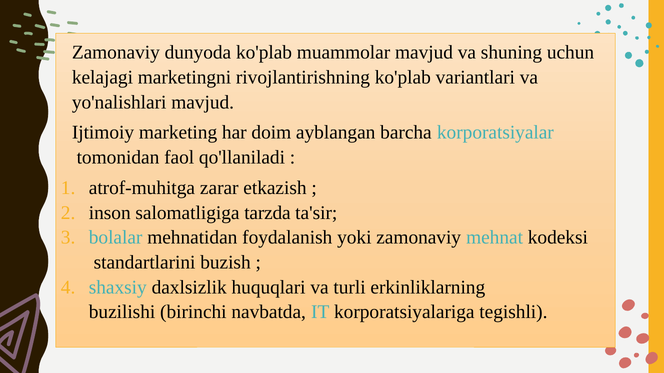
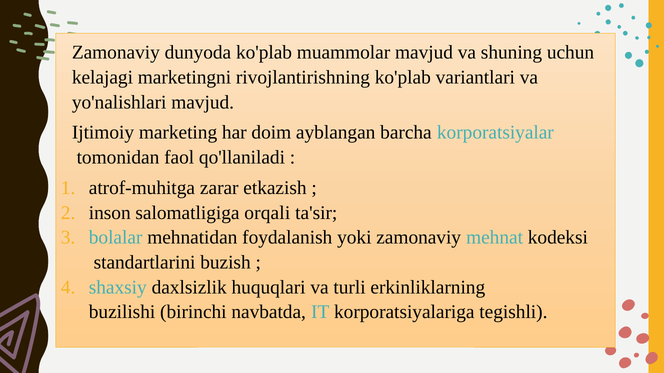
tarzda: tarzda -> orqali
